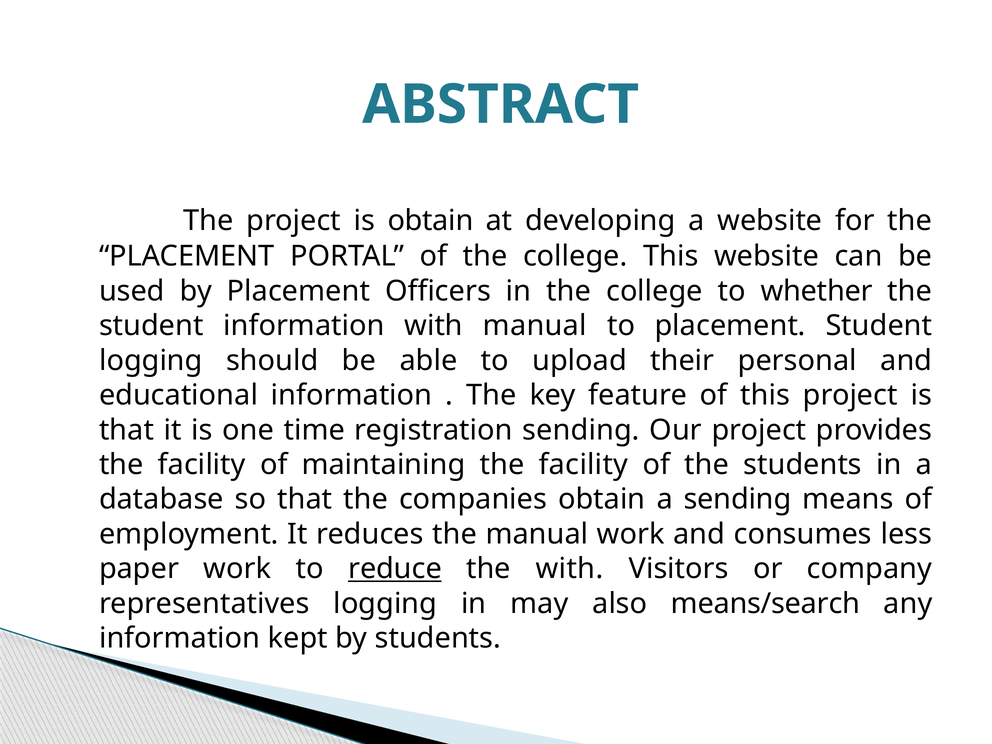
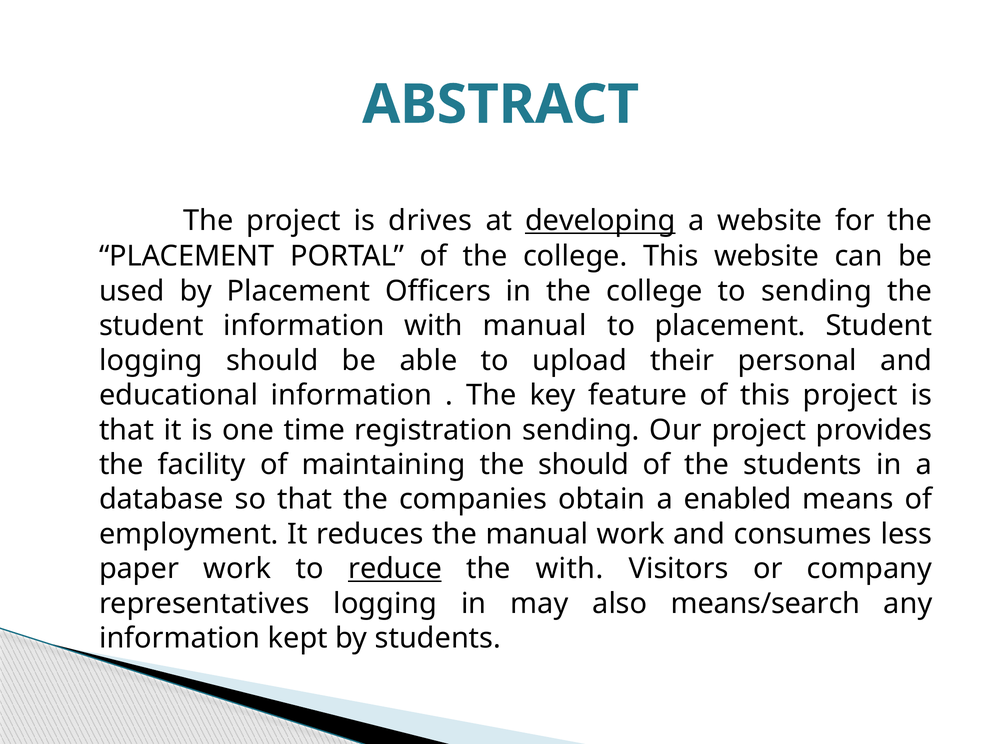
is obtain: obtain -> drives
developing underline: none -> present
to whether: whether -> sending
maintaining the facility: facility -> should
a sending: sending -> enabled
